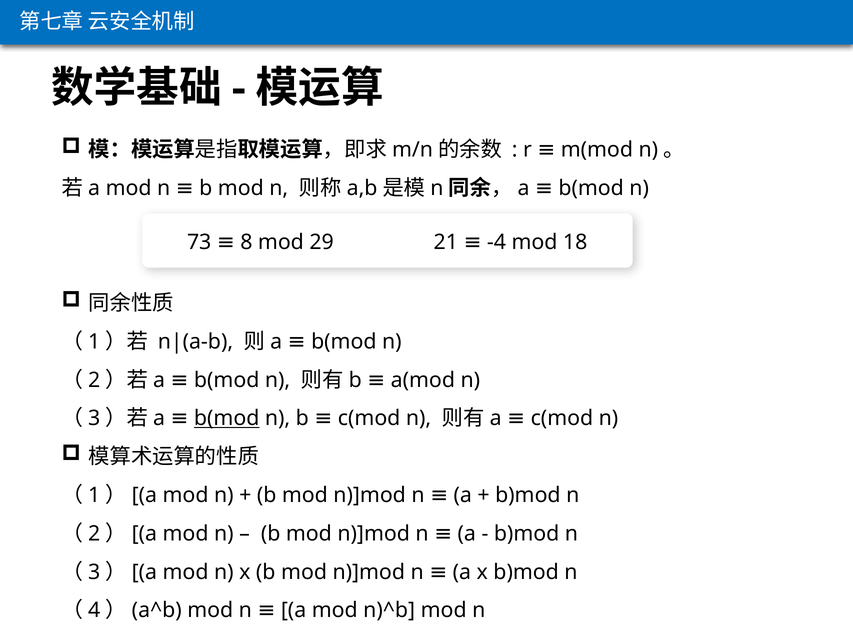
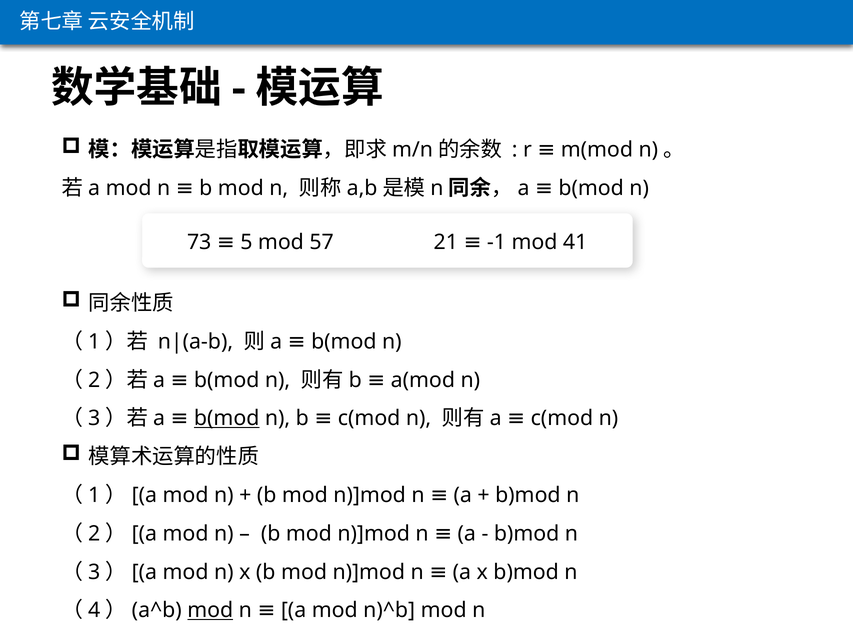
8: 8 -> 5
29: 29 -> 57
-4: -4 -> -1
18: 18 -> 41
mod at (210, 610) underline: none -> present
